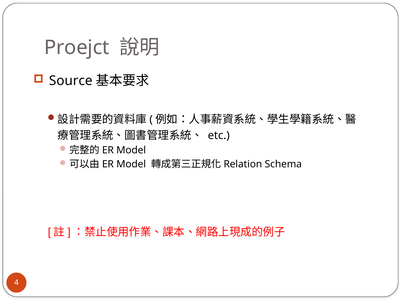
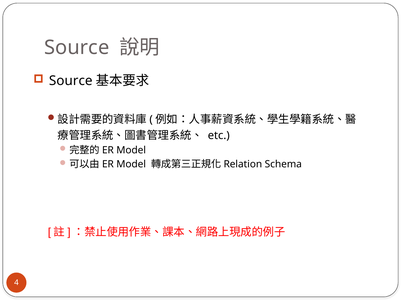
Proejct at (77, 48): Proejct -> Source
